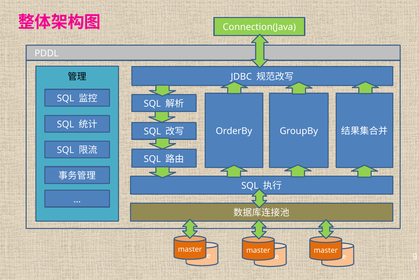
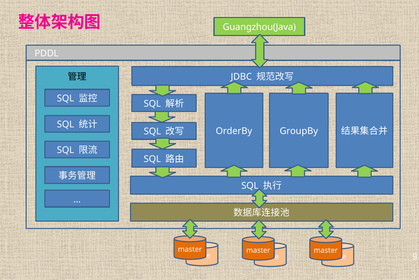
Connection(Java: Connection(Java -> Guangzhou(Java
